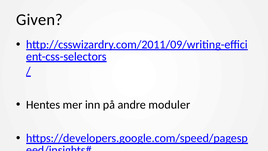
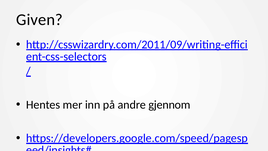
moduler: moduler -> gjennom
